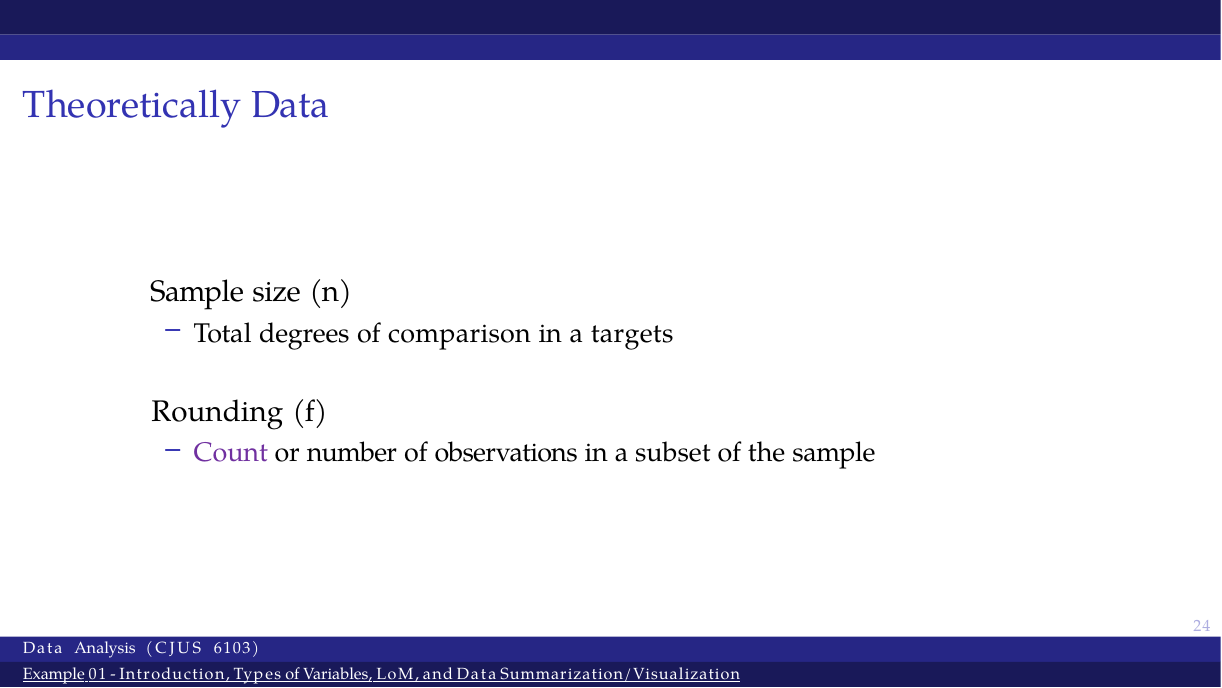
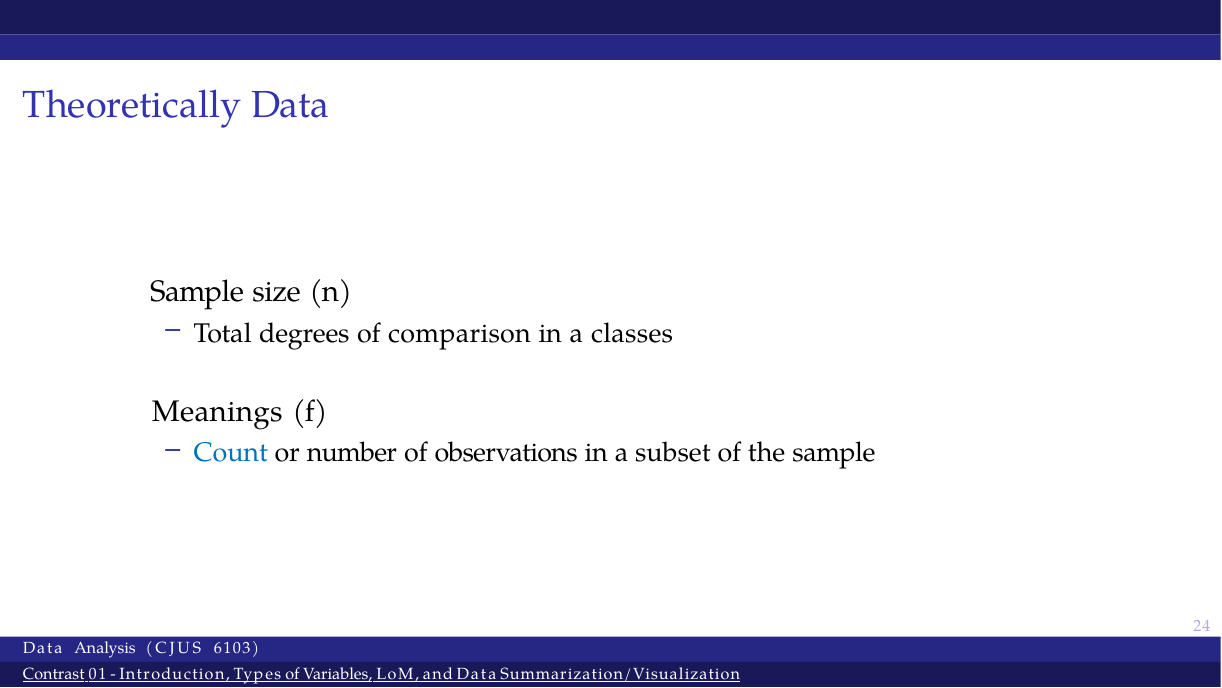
targets: targets -> classes
Rounding: Rounding -> Meanings
Count colour: purple -> blue
Example: Example -> Contrast
